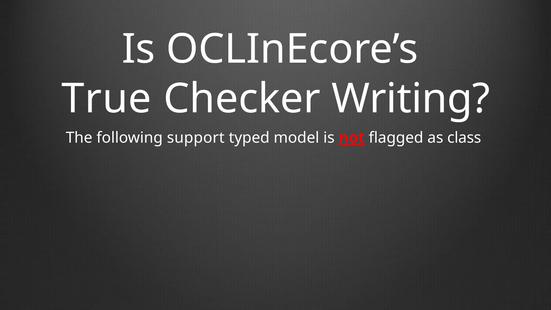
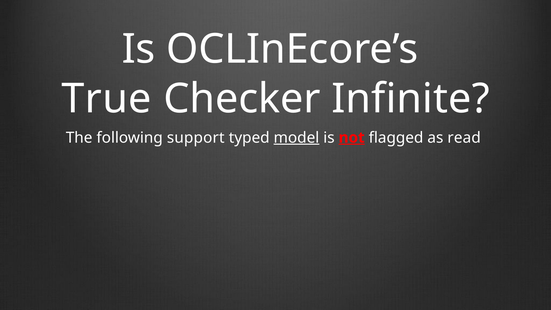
Writing: Writing -> Infinite
model underline: none -> present
class: class -> read
